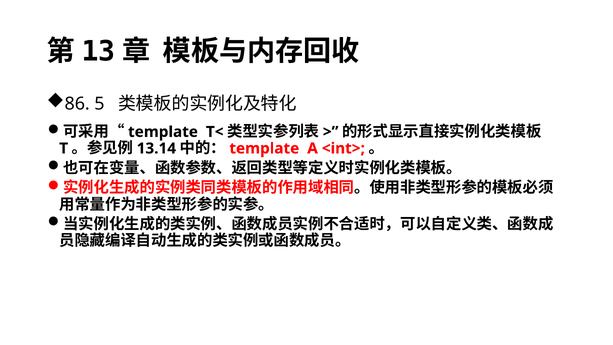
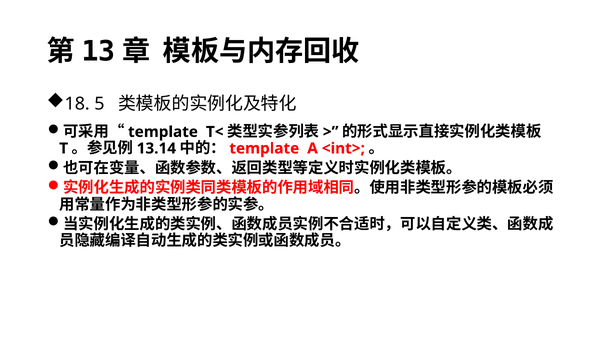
86: 86 -> 18
